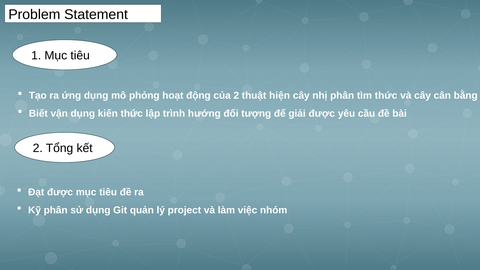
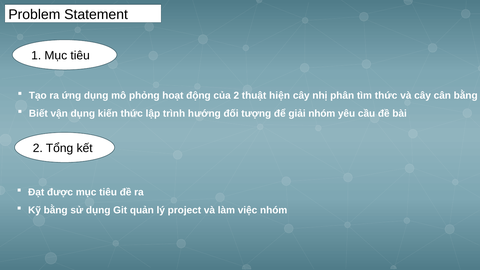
giải được: được -> nhóm
Kỹ phân: phân -> bằng
